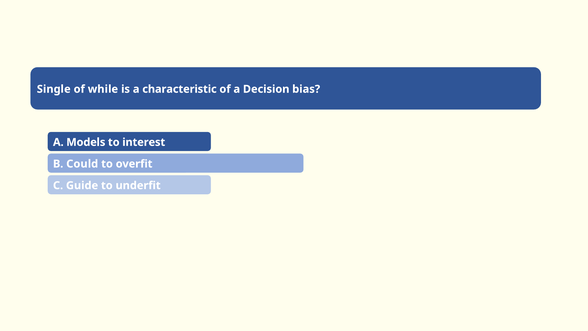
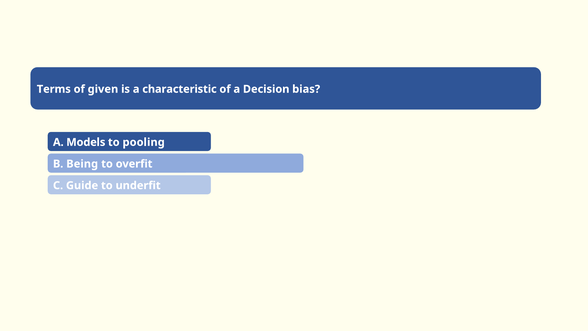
Single: Single -> Terms
while: while -> given
interest: interest -> pooling
Could: Could -> Being
